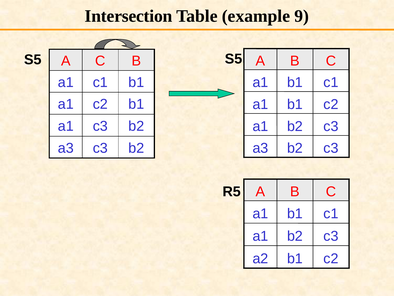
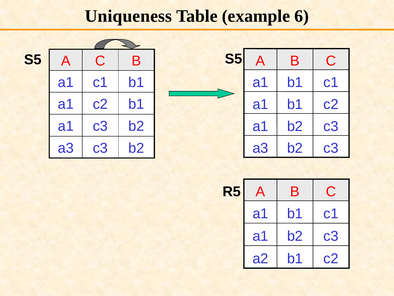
Intersection: Intersection -> Uniqueness
9: 9 -> 6
